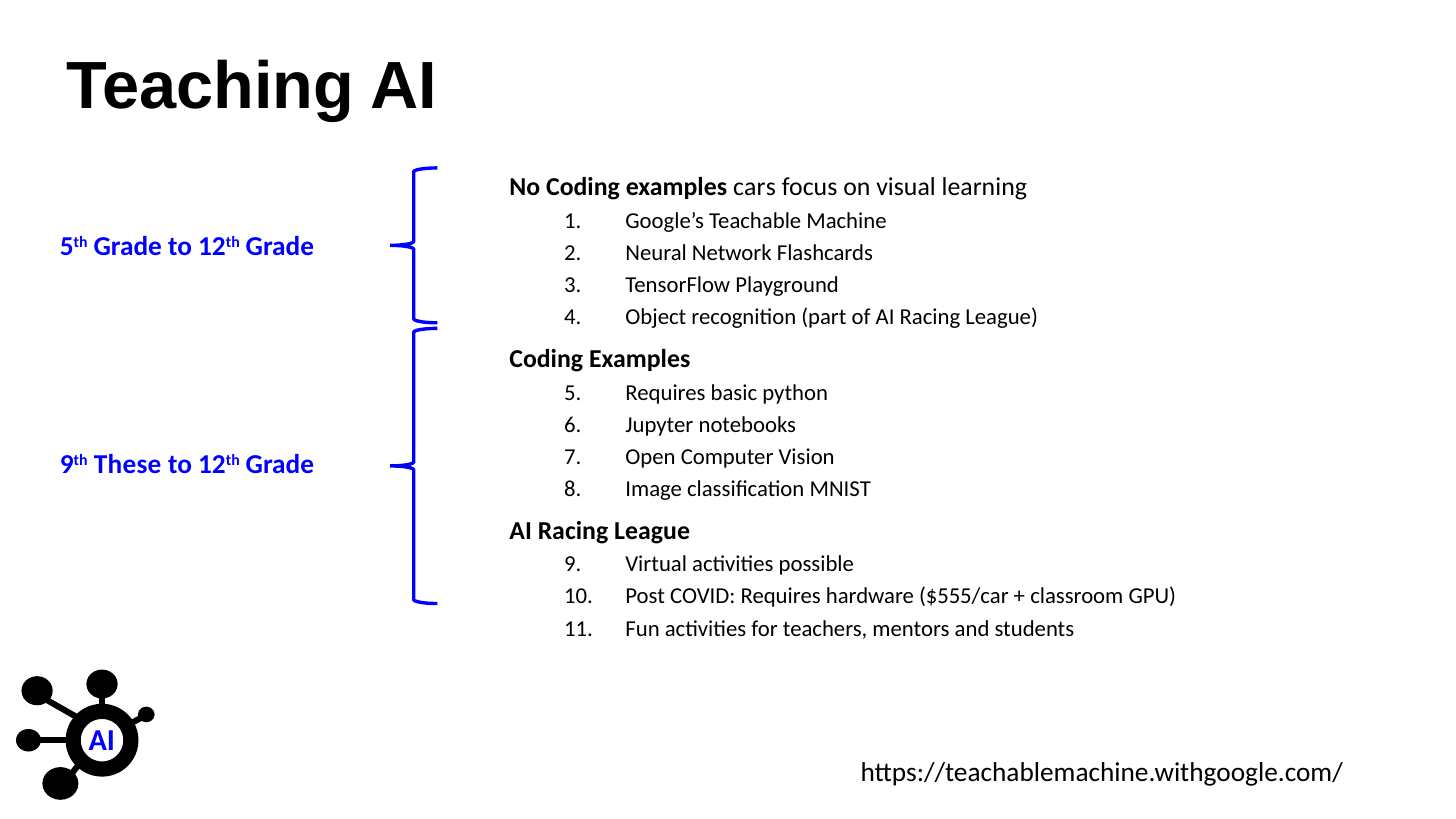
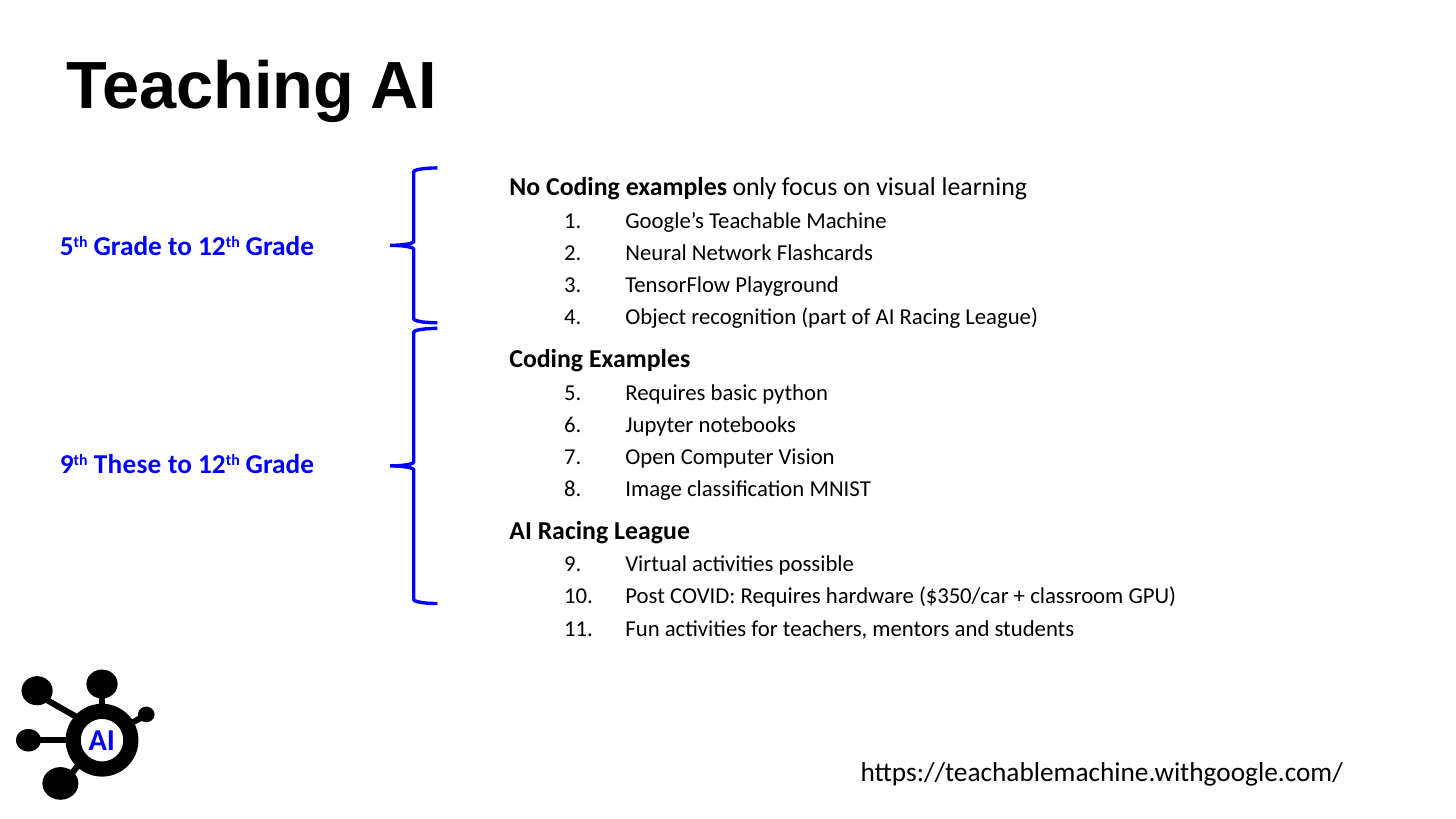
cars: cars -> only
$555/car: $555/car -> $350/car
